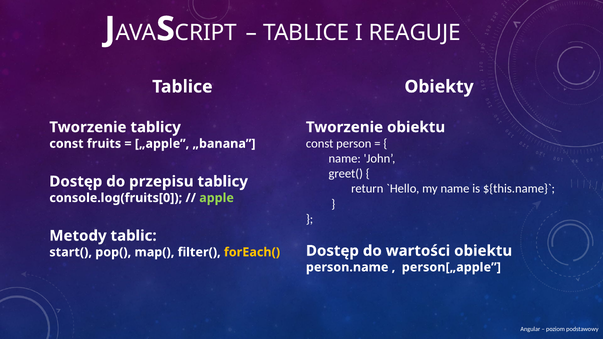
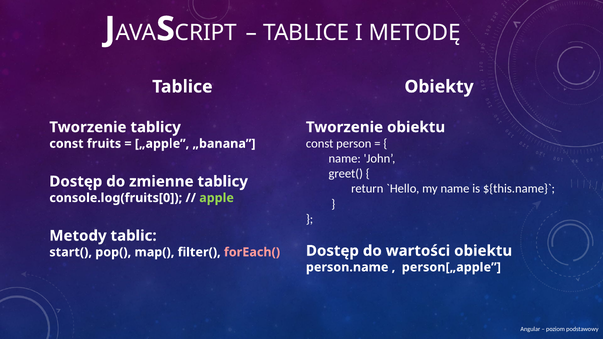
REAGUJE: REAGUJE -> METODĘ
przepisu: przepisu -> zmienne
forEach( colour: yellow -> pink
